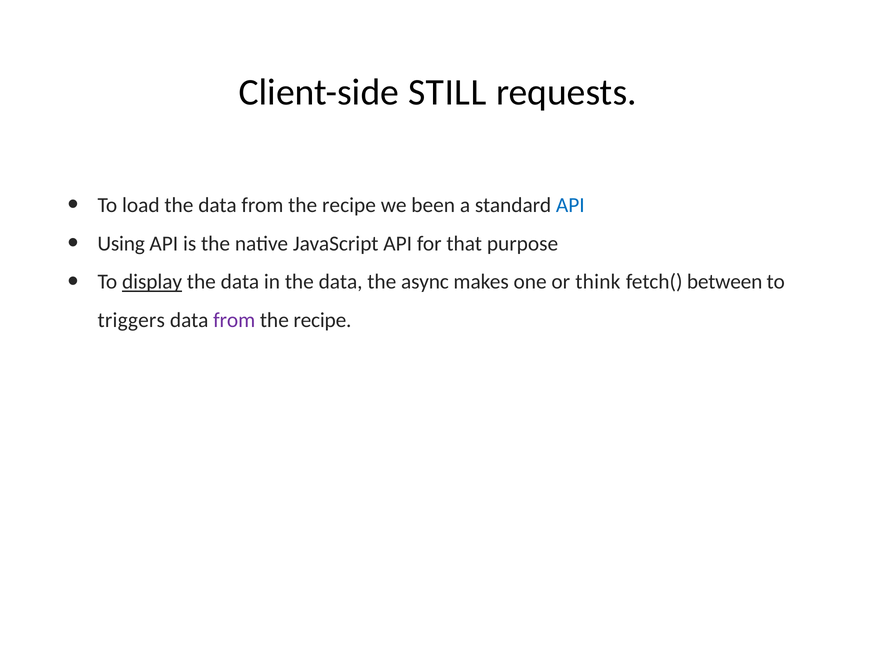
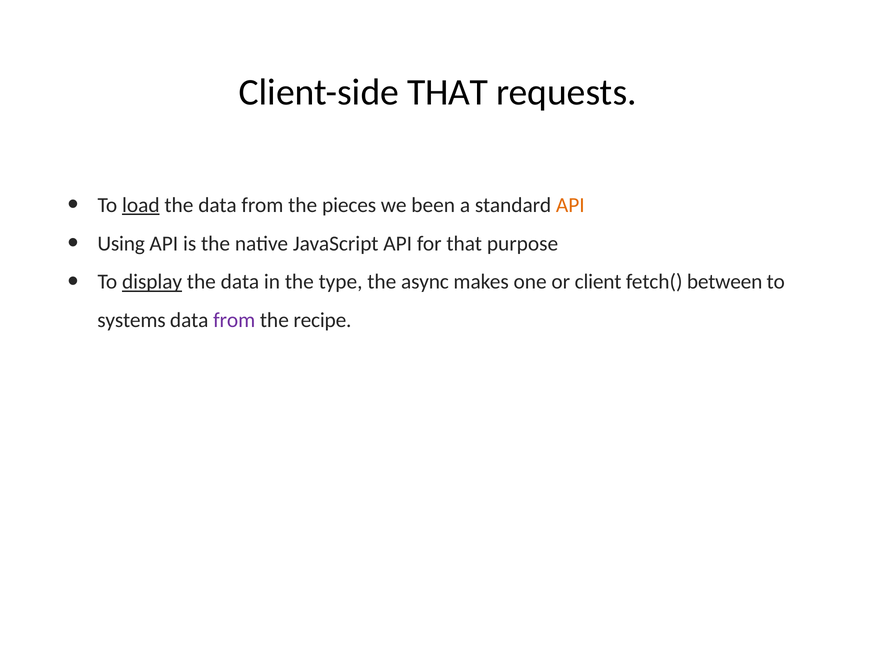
Client-side STILL: STILL -> THAT
load underline: none -> present
recipe at (349, 205): recipe -> pieces
API at (570, 205) colour: blue -> orange
in the data: data -> type
think: think -> client
triggers: triggers -> systems
